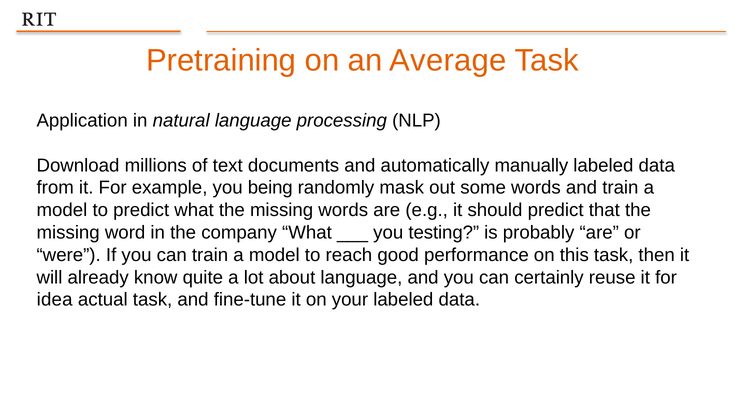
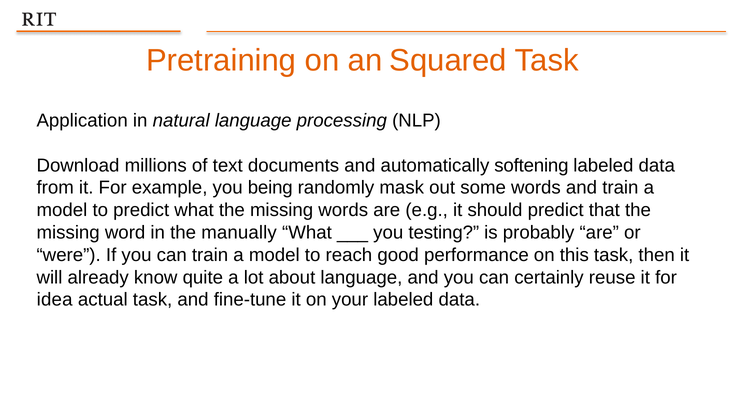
Average: Average -> Squared
manually: manually -> softening
company: company -> manually
